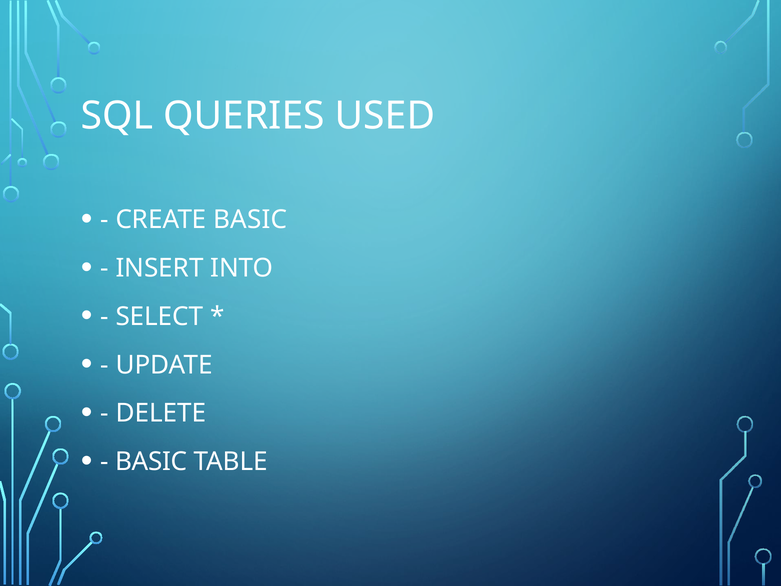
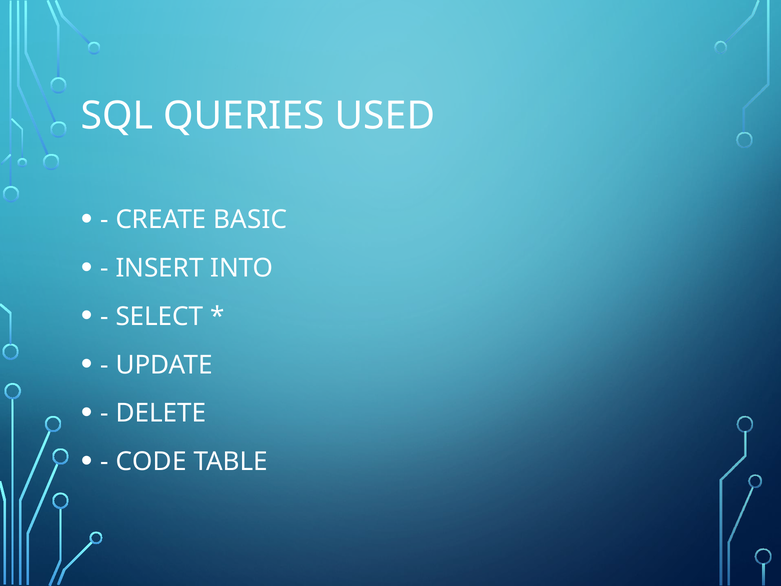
BASIC at (151, 461): BASIC -> CODE
